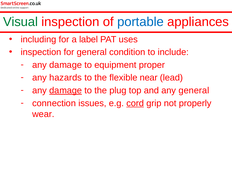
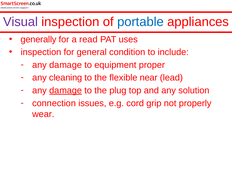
Visual colour: green -> purple
including: including -> generally
label: label -> read
hazards: hazards -> cleaning
any general: general -> solution
cord underline: present -> none
